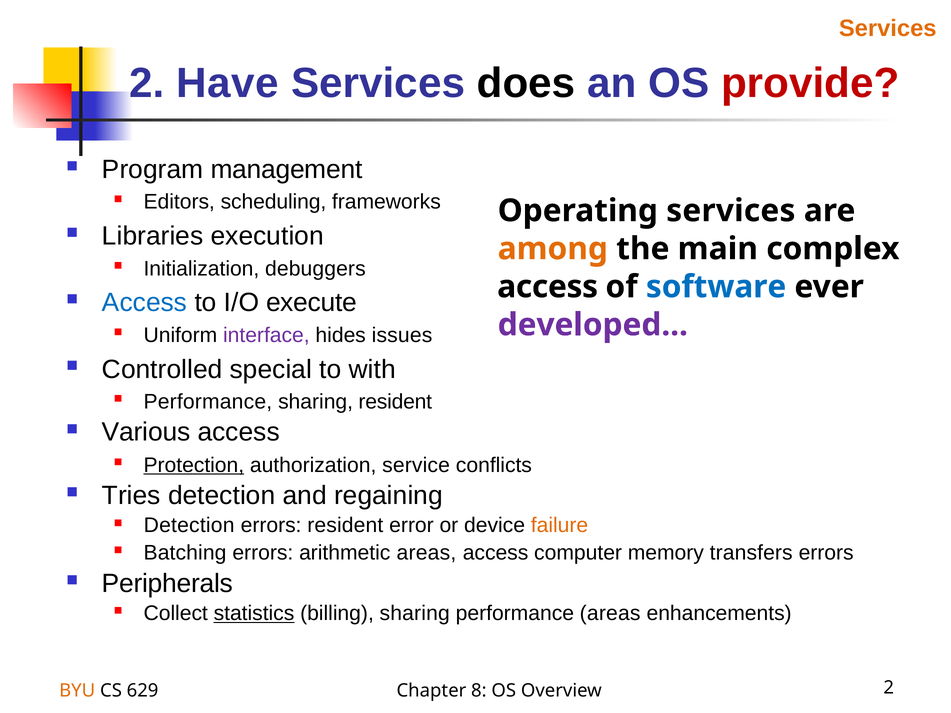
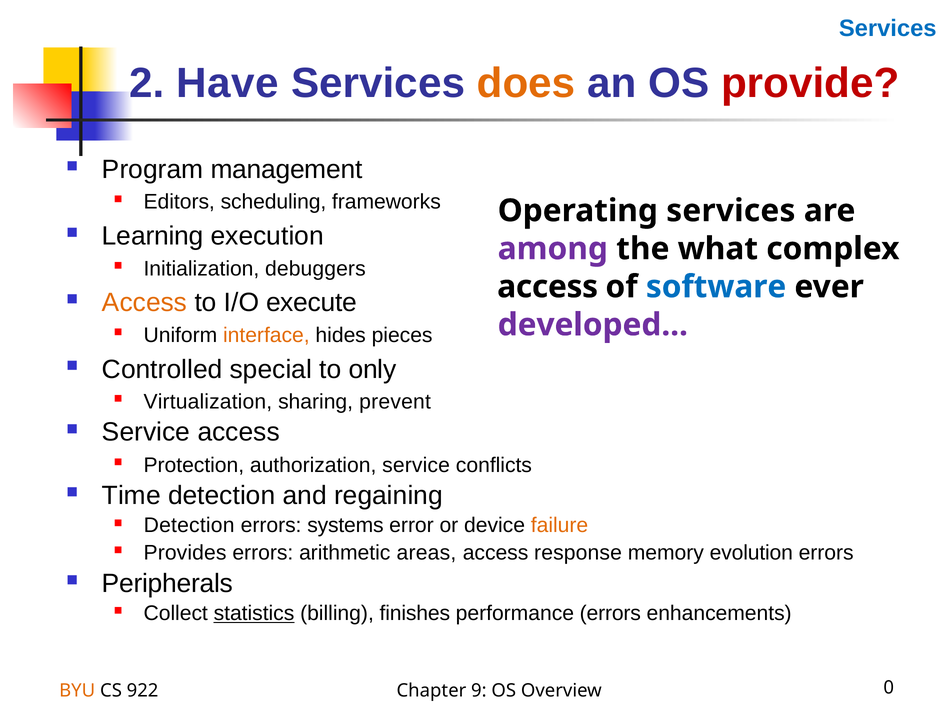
Services at (888, 29) colour: orange -> blue
does colour: black -> orange
Libraries: Libraries -> Learning
among colour: orange -> purple
main: main -> what
Access at (145, 303) colour: blue -> orange
interface colour: purple -> orange
issues: issues -> pieces
with: with -> only
Performance at (208, 402): Performance -> Virtualization
sharing resident: resident -> prevent
Various at (146, 432): Various -> Service
Protection underline: present -> none
Tries: Tries -> Time
errors resident: resident -> systems
Batching: Batching -> Provides
computer: computer -> response
transfers: transfers -> evolution
billing sharing: sharing -> finishes
performance areas: areas -> errors
629: 629 -> 922
8: 8 -> 9
Overview 2: 2 -> 0
